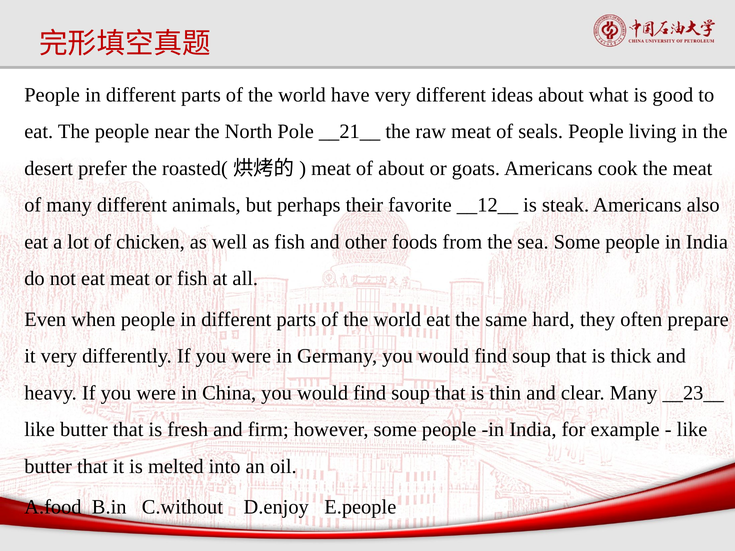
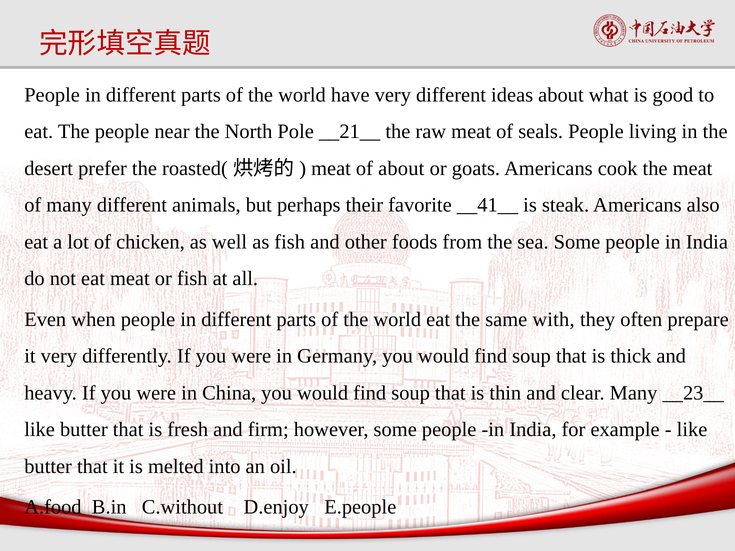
__12__: __12__ -> __41__
hard: hard -> with
